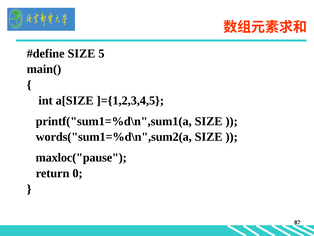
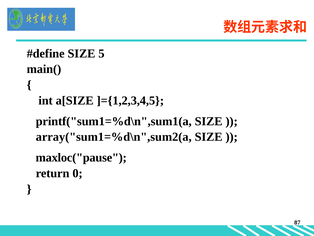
words("sum1=%d\n",sum2(a: words("sum1=%d\n",sum2(a -> array("sum1=%d\n",sum2(a
